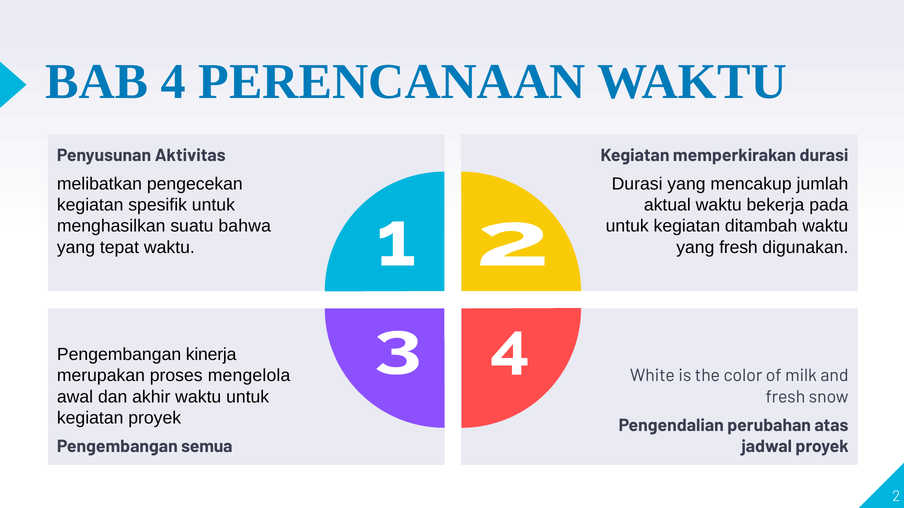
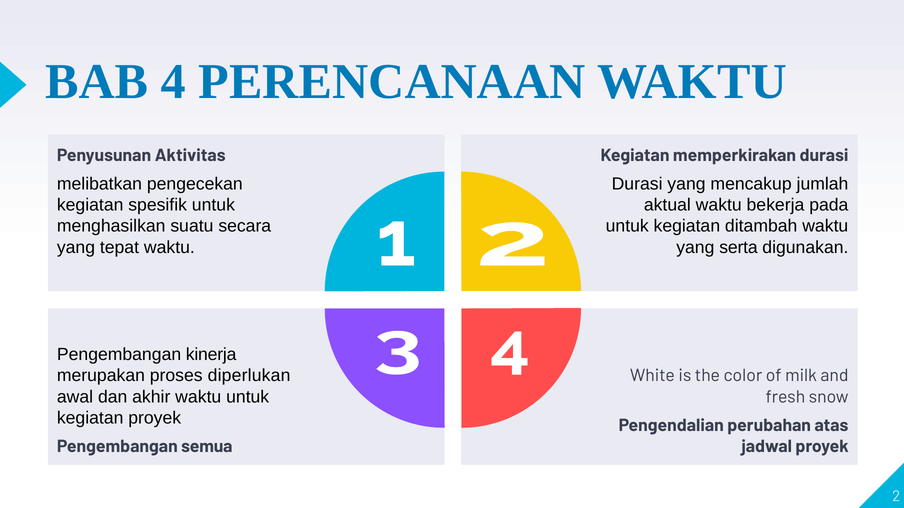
bahwa: bahwa -> secara
yang fresh: fresh -> serta
mengelola: mengelola -> diperlukan
